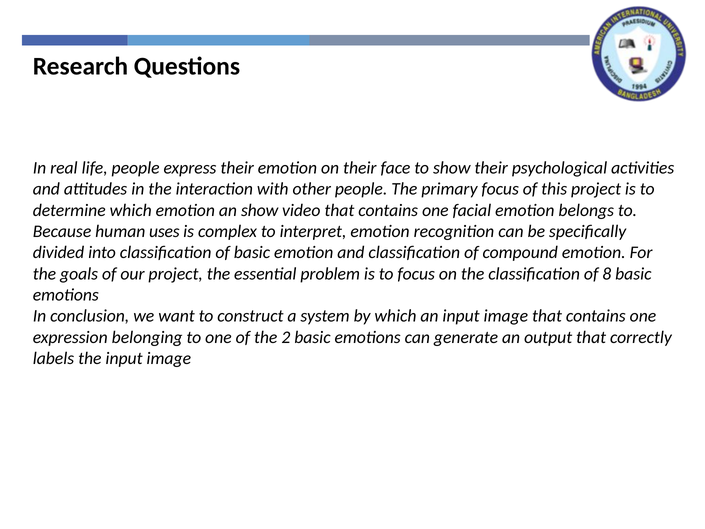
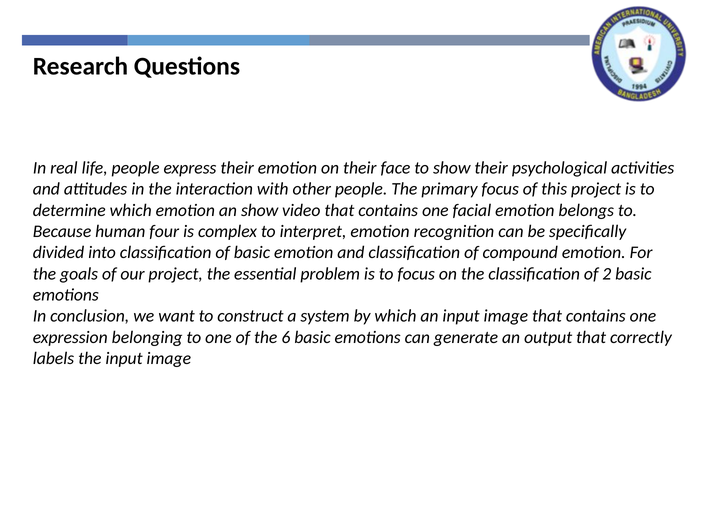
uses: uses -> four
8: 8 -> 2
2: 2 -> 6
